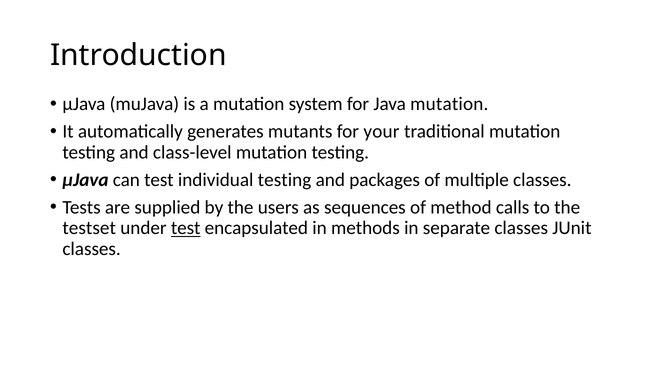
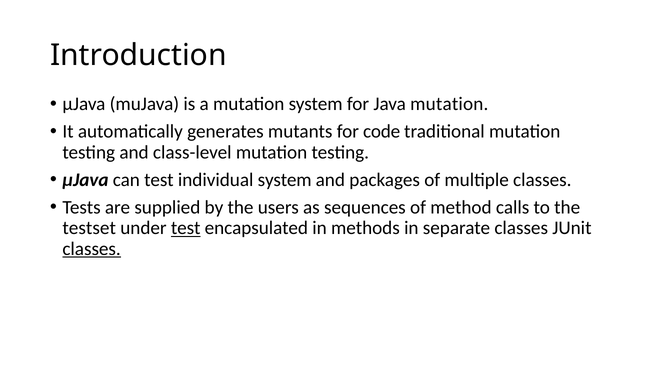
your: your -> code
individual testing: testing -> system
classes at (92, 249) underline: none -> present
